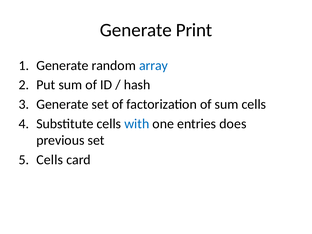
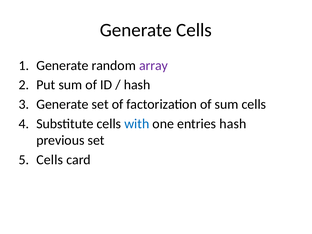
Generate Print: Print -> Cells
array colour: blue -> purple
entries does: does -> hash
